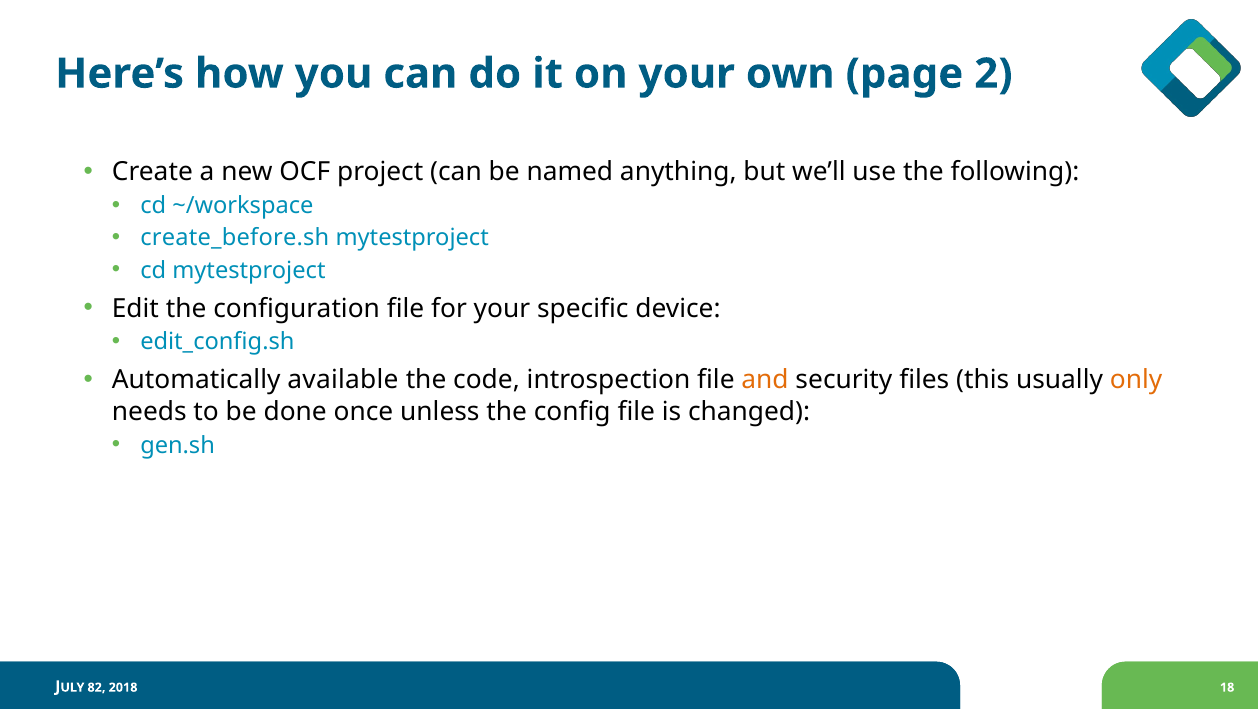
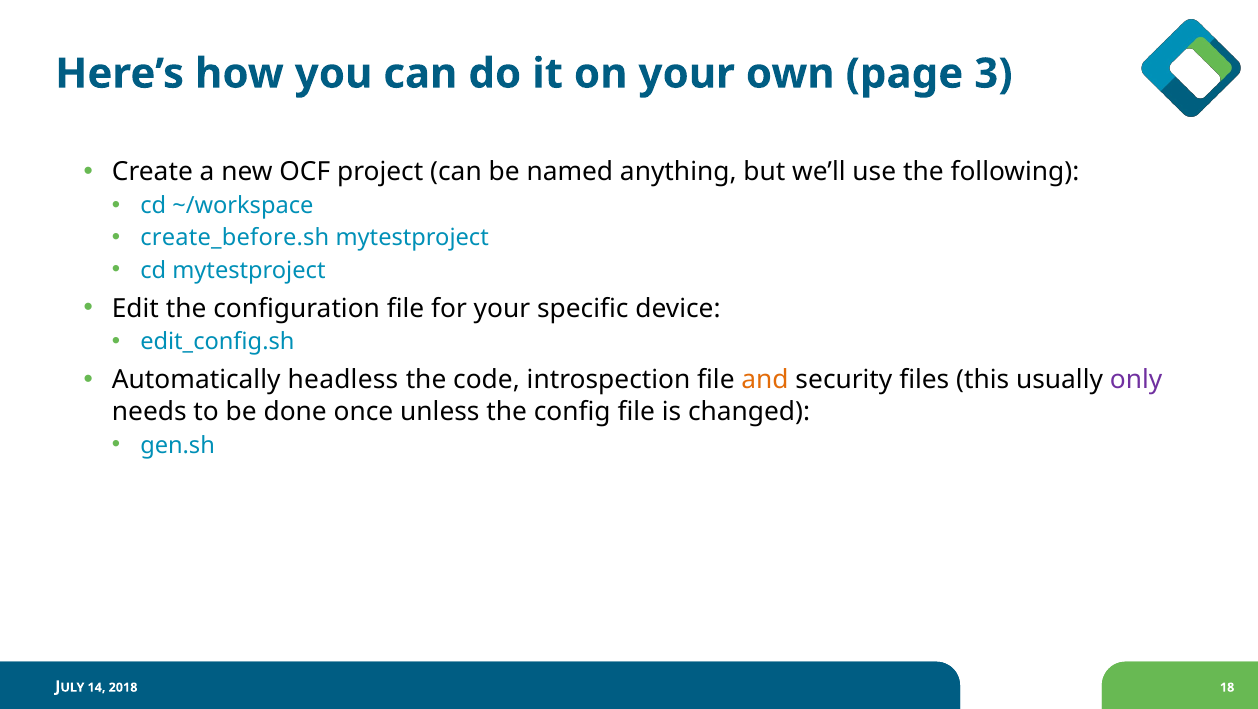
2: 2 -> 3
available: available -> headless
only colour: orange -> purple
82: 82 -> 14
